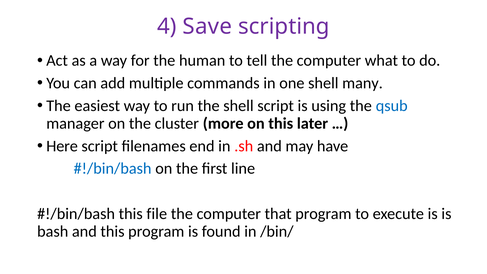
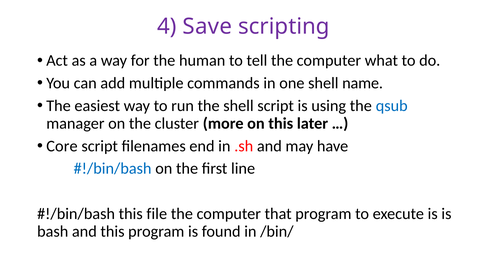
many: many -> name
Here: Here -> Core
